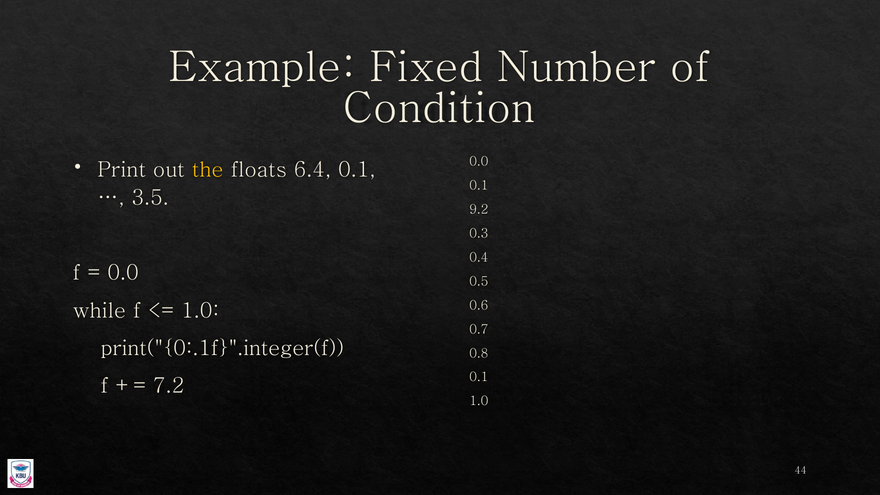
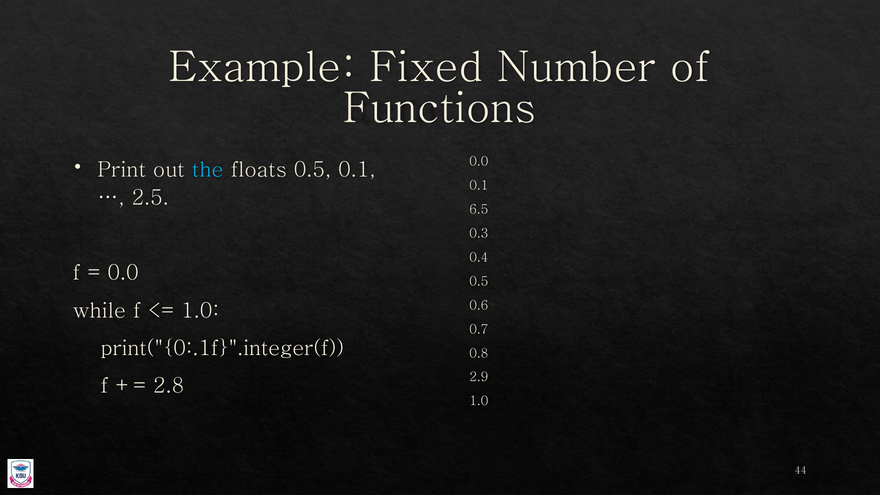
Condition: Condition -> Functions
the colour: yellow -> light blue
floats 6.4: 6.4 -> 0.5
3.5: 3.5 -> 2.5
9.2: 9.2 -> 6.5
0.1 at (479, 377): 0.1 -> 2.9
7.2: 7.2 -> 2.8
